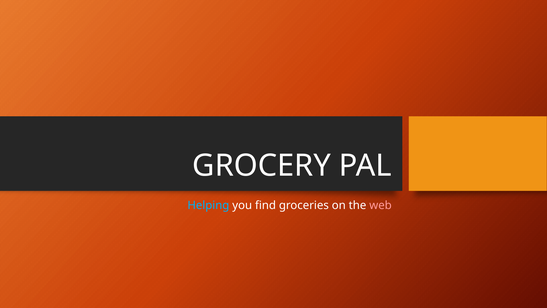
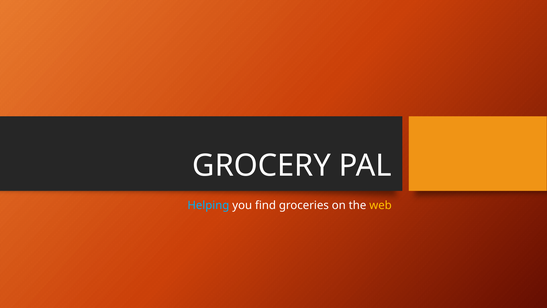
web colour: pink -> yellow
